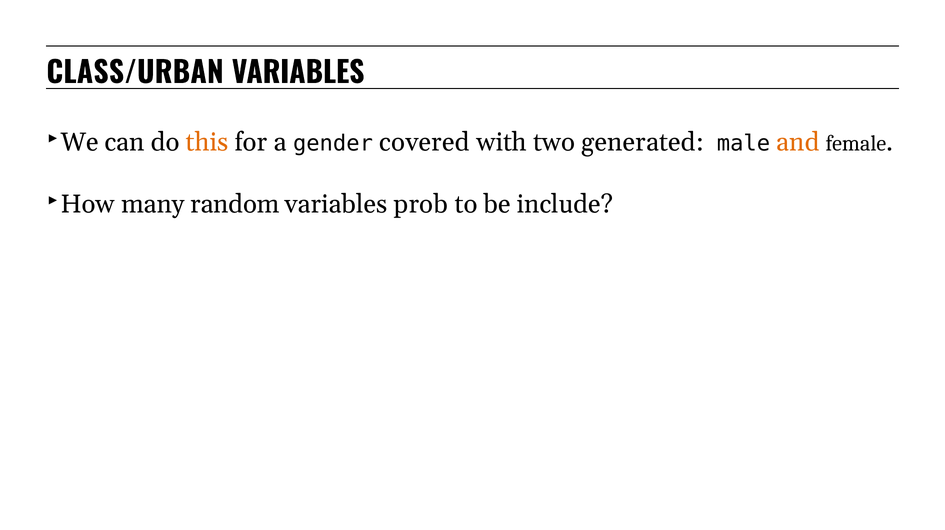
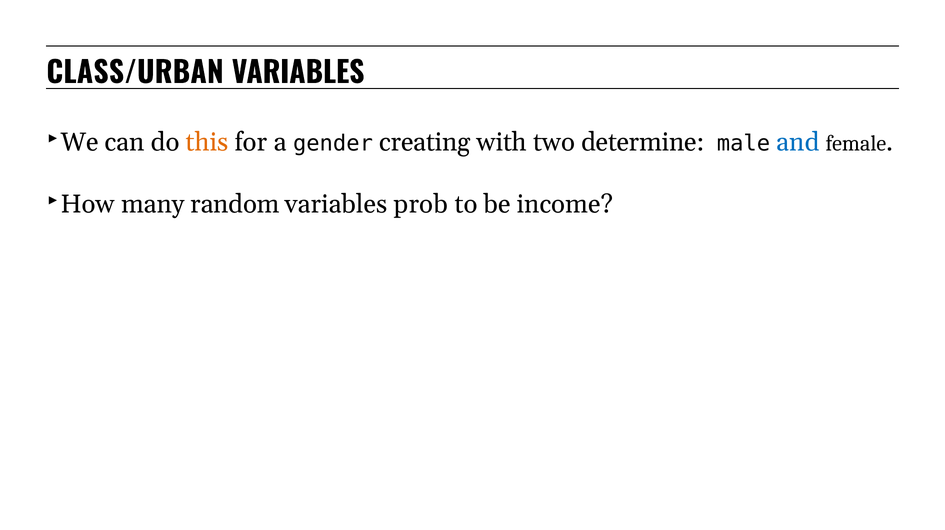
covered: covered -> creating
generated: generated -> determine
and colour: orange -> blue
include: include -> income
